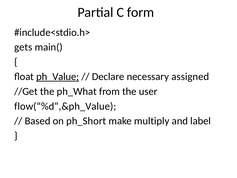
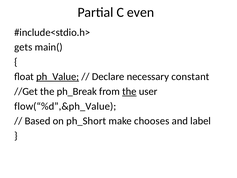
form: form -> even
assigned: assigned -> constant
ph_What: ph_What -> ph_Break
the at (129, 91) underline: none -> present
multiply: multiply -> chooses
